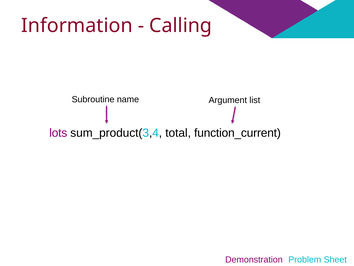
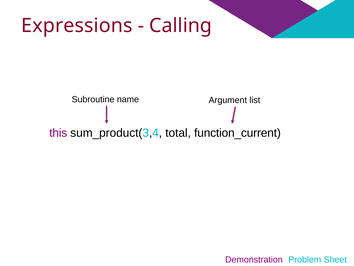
Information: Information -> Expressions
lots: lots -> this
